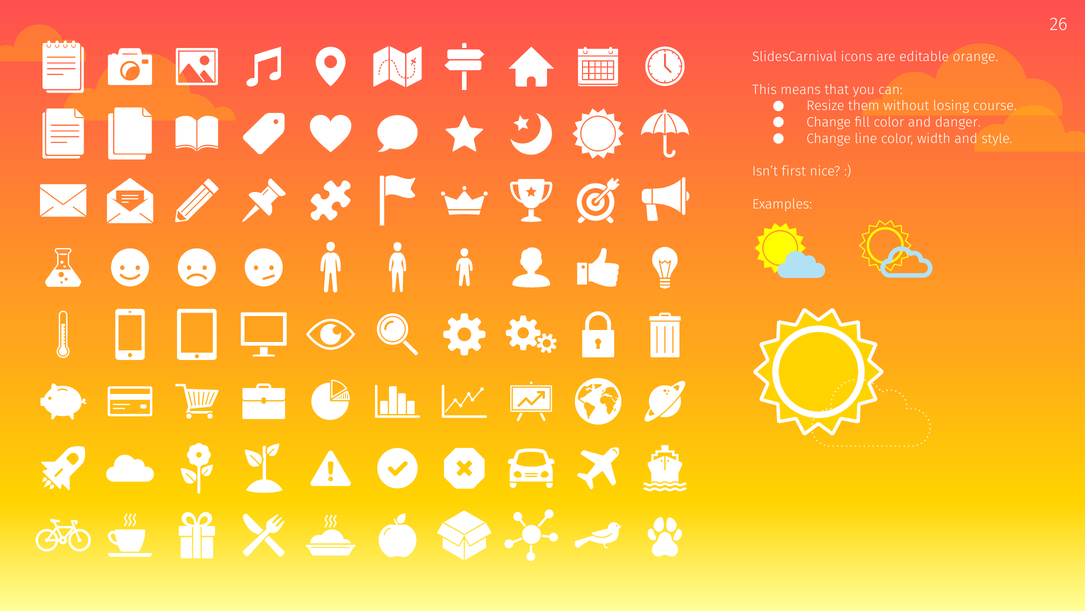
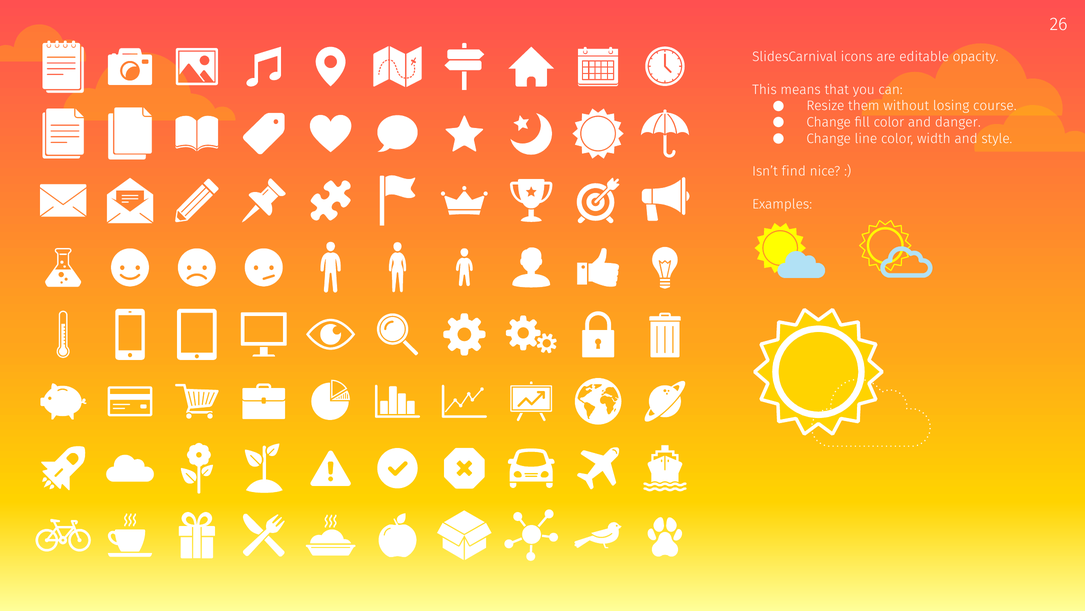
orange: orange -> opacity
first: first -> find
